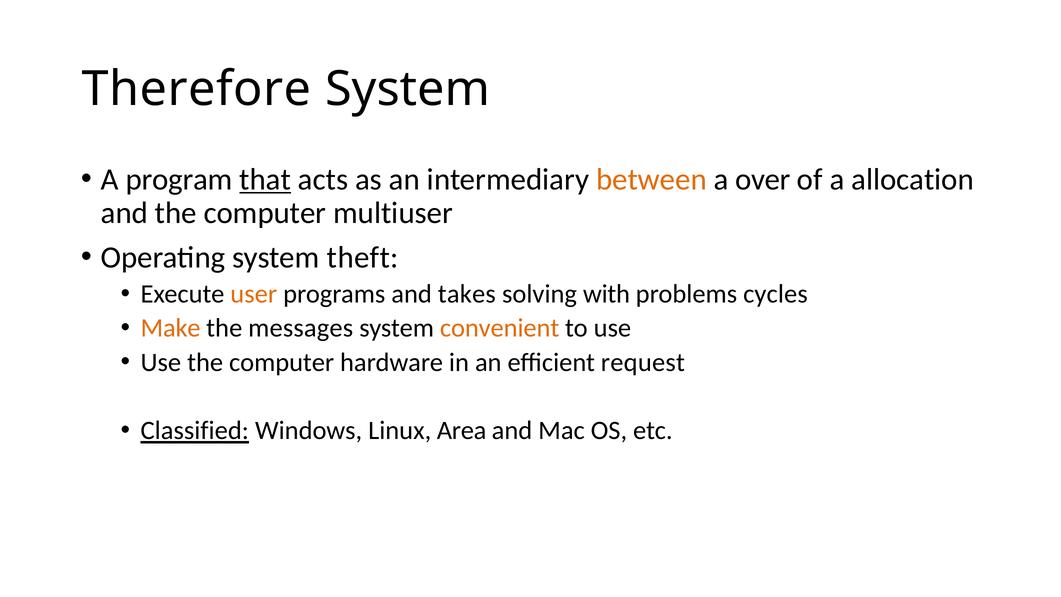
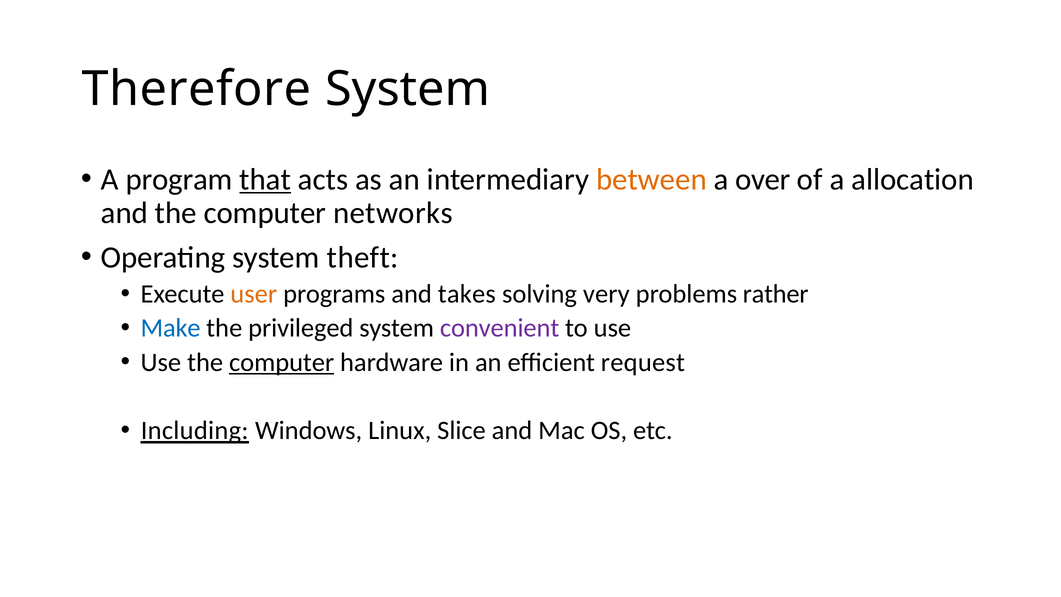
multiuser: multiuser -> networks
with: with -> very
cycles: cycles -> rather
Make colour: orange -> blue
messages: messages -> privileged
convenient colour: orange -> purple
computer at (282, 362) underline: none -> present
Classified: Classified -> Including
Area: Area -> Slice
